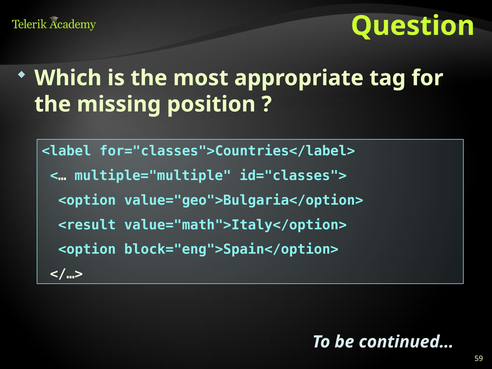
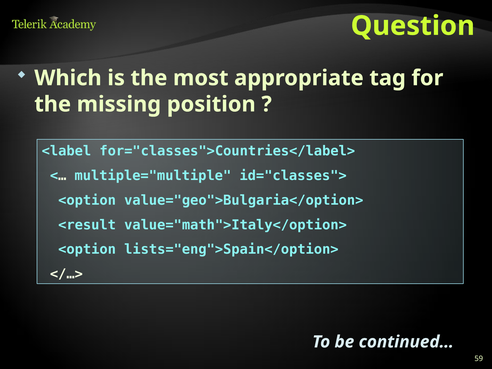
block="eng">Spain</option>: block="eng">Spain</option> -> lists="eng">Spain</option>
